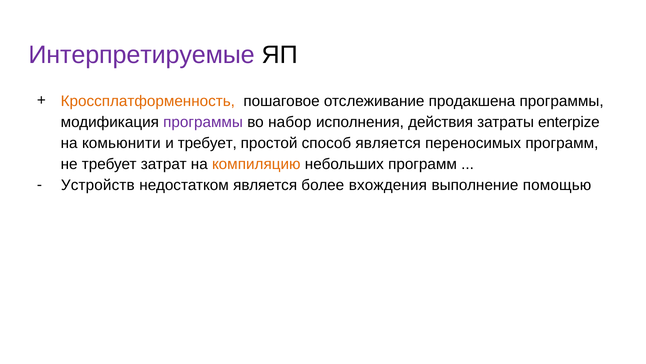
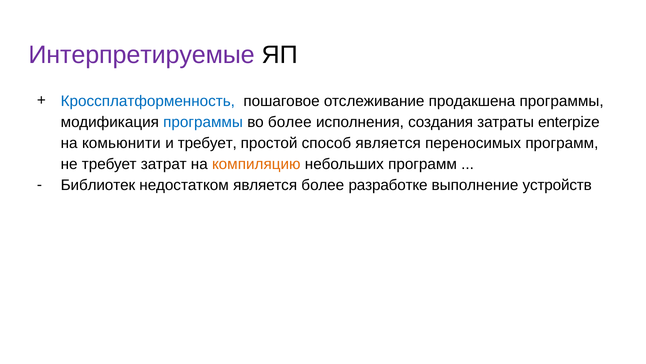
Кроссплатформенность colour: orange -> blue
программы at (203, 122) colour: purple -> blue
во набор: набор -> более
действия: действия -> создания
Устройств: Устройств -> Библиотек
вхождения: вхождения -> разработке
помощью: помощью -> устройств
